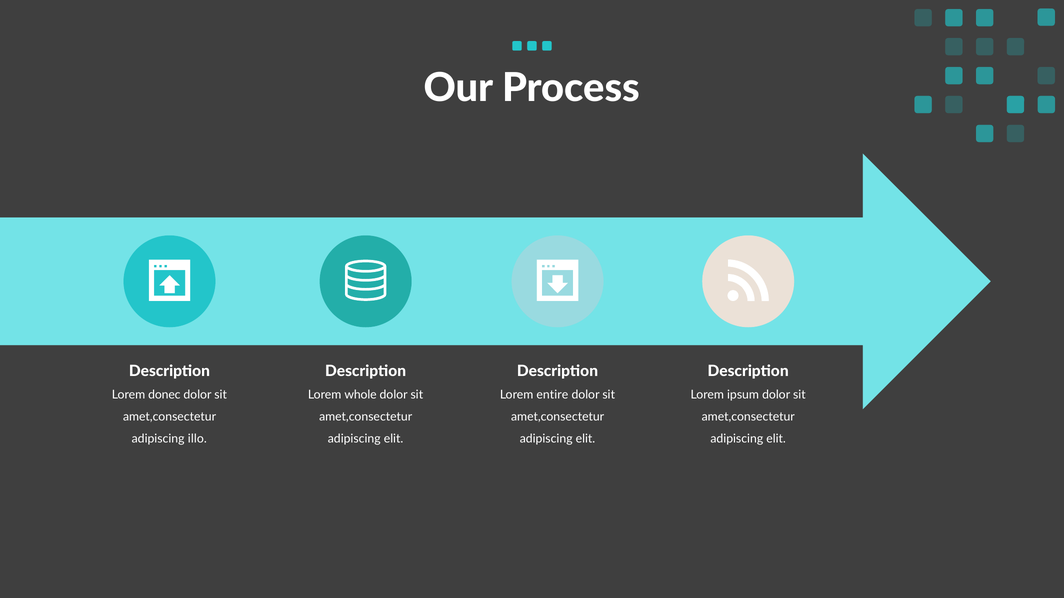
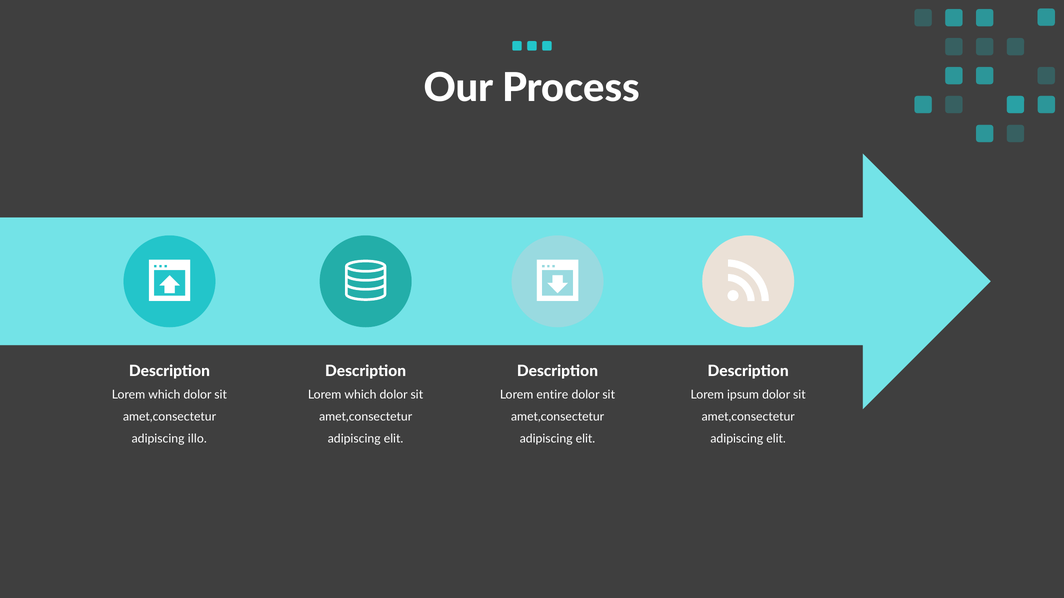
donec at (164, 395): donec -> which
whole at (361, 395): whole -> which
